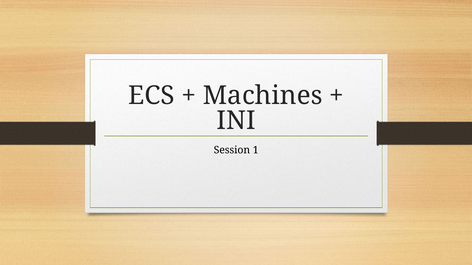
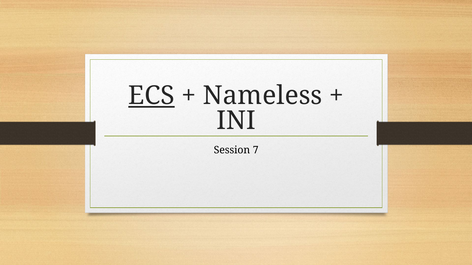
ECS underline: none -> present
Machines: Machines -> Nameless
1: 1 -> 7
